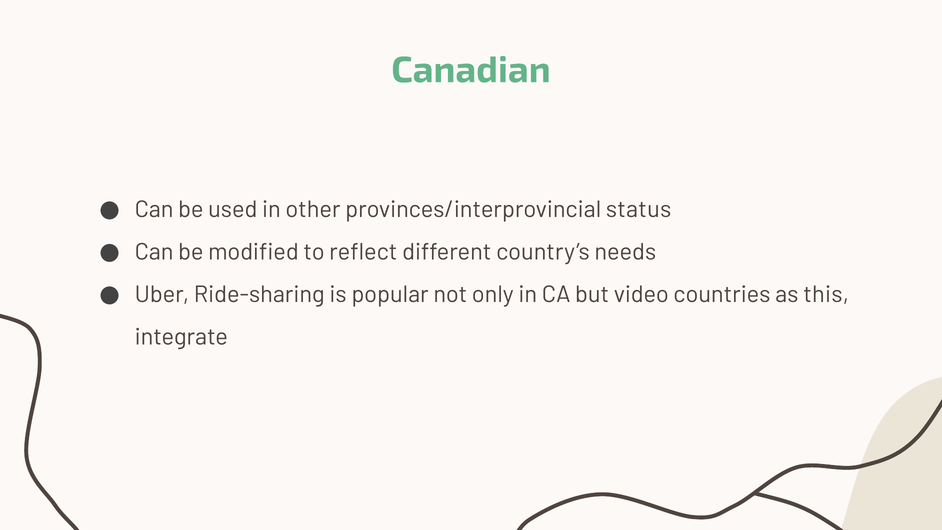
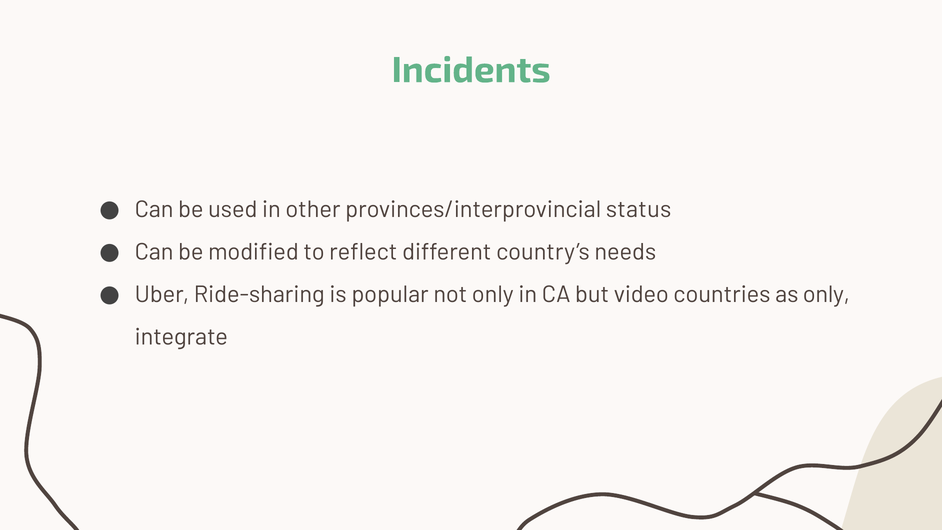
Canadian: Canadian -> Incidents
as this: this -> only
